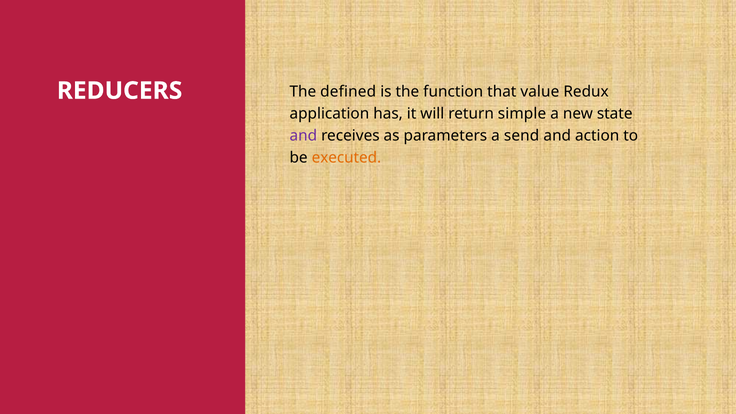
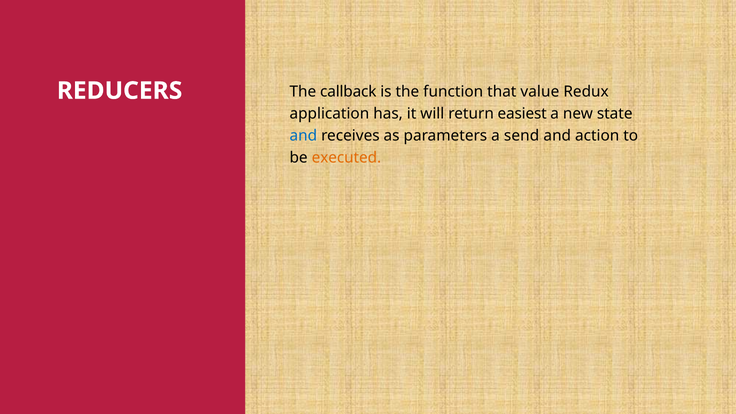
defined: defined -> callback
simple: simple -> easiest
and at (303, 136) colour: purple -> blue
